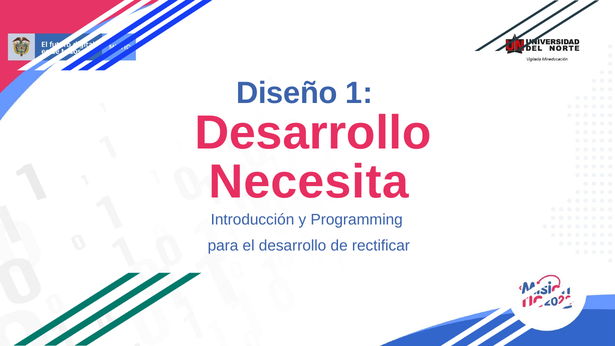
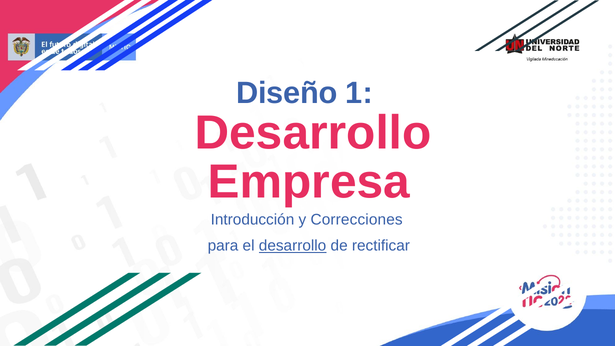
Necesita: Necesita -> Empresa
Programming: Programming -> Correcciones
desarrollo at (293, 246) underline: none -> present
